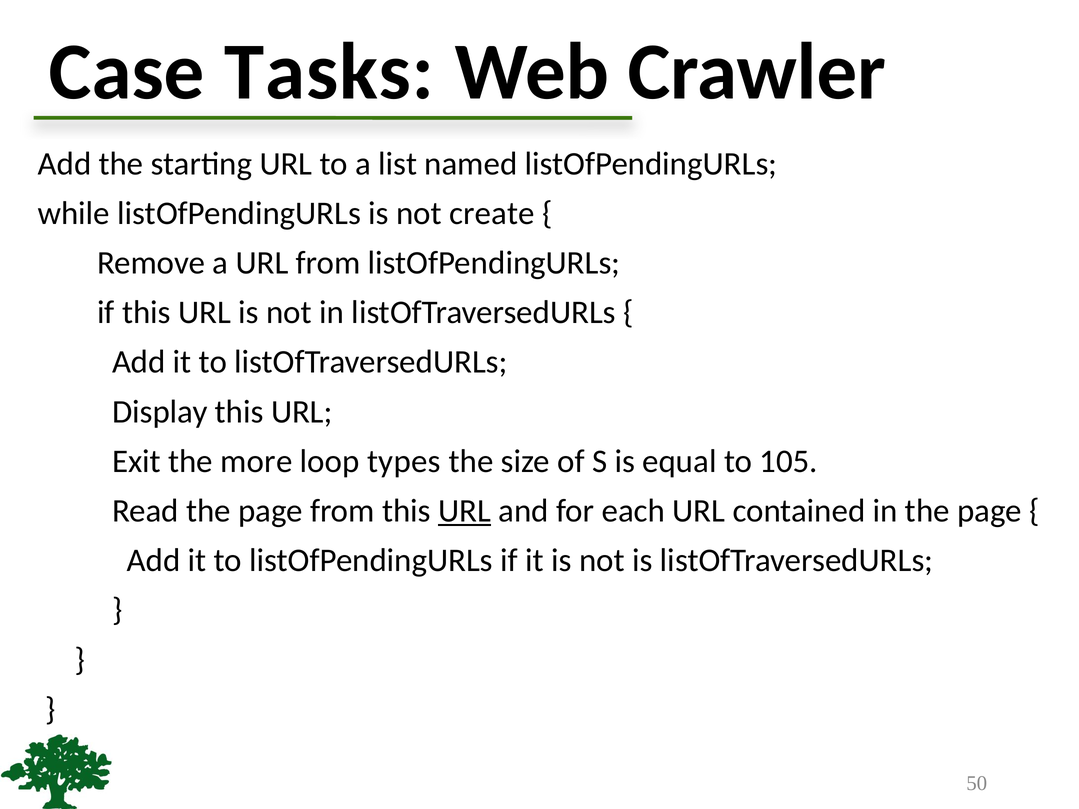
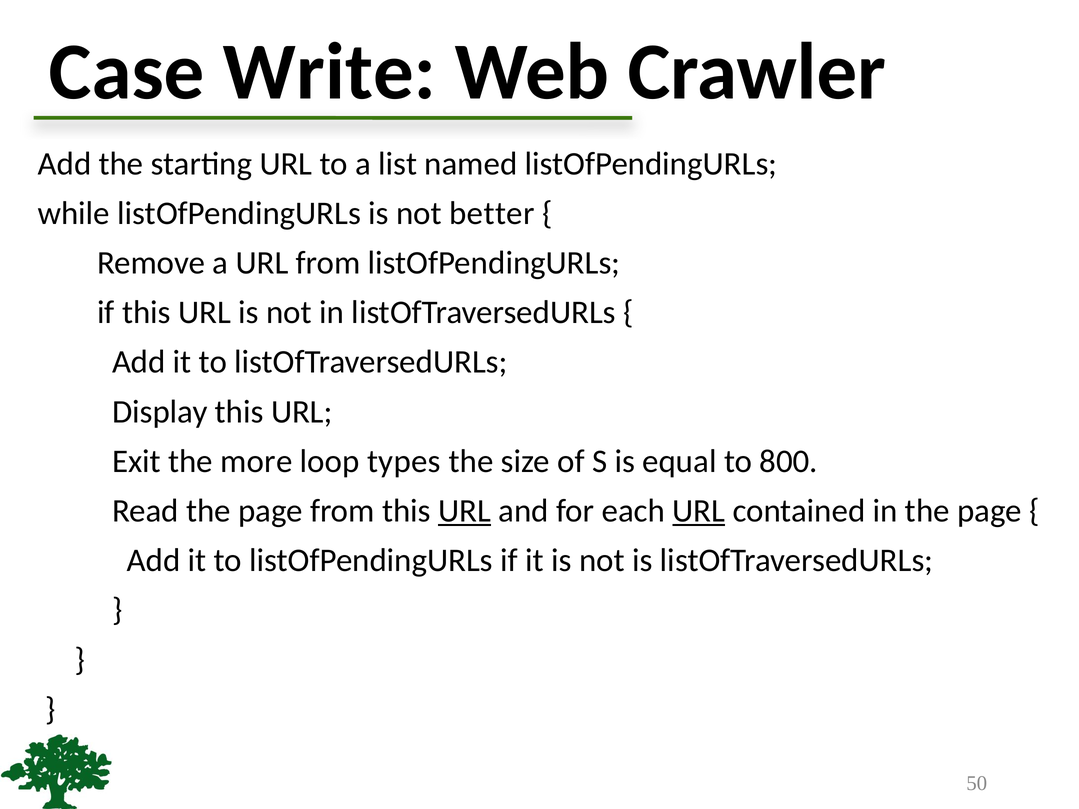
Tasks: Tasks -> Write
create: create -> better
105: 105 -> 800
URL at (699, 511) underline: none -> present
